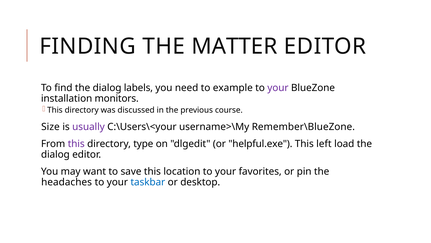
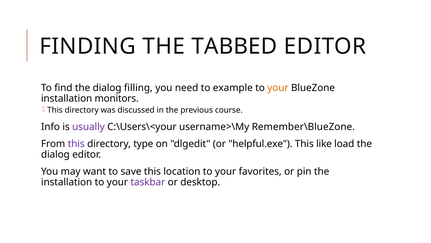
MATTER: MATTER -> TABBED
labels: labels -> filling
your at (278, 88) colour: purple -> orange
Size: Size -> Info
left: left -> like
headaches at (67, 182): headaches -> installation
taskbar colour: blue -> purple
